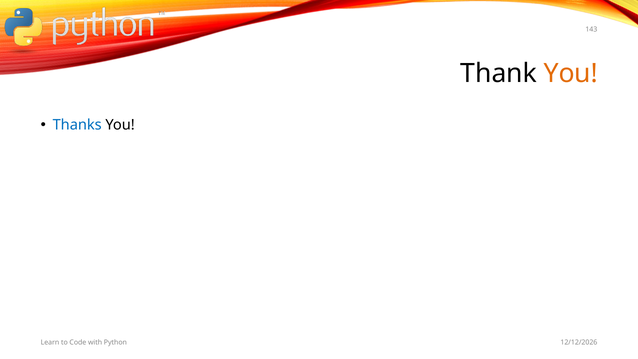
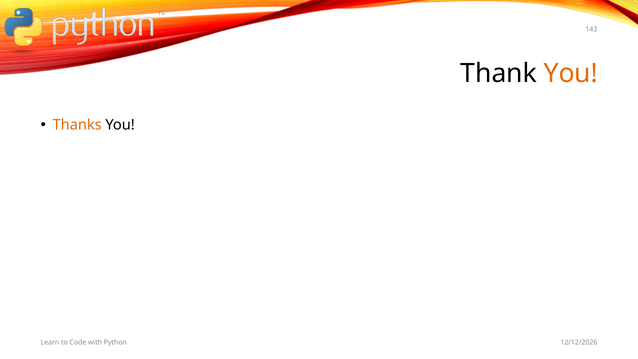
Thanks colour: blue -> orange
